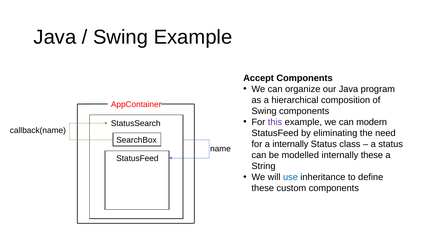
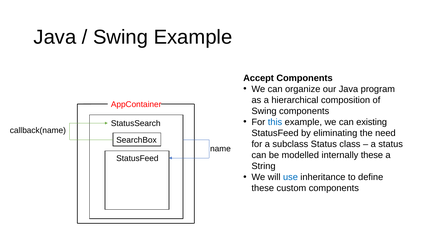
this colour: purple -> blue
modern: modern -> existing
a internally: internally -> subclass
